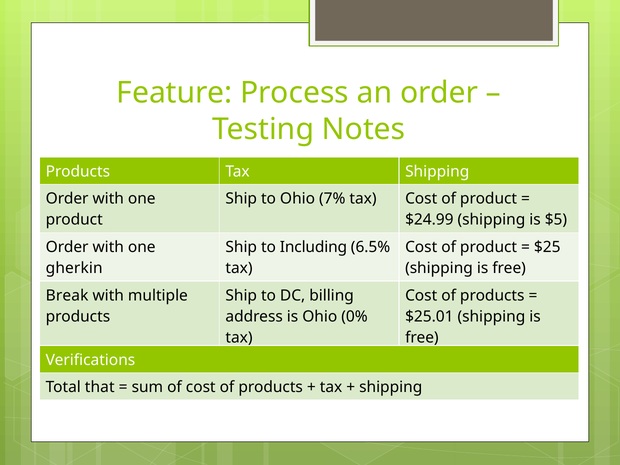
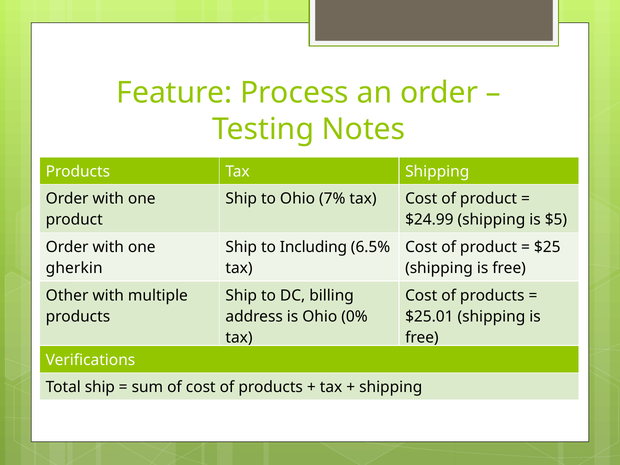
Break: Break -> Other
Total that: that -> ship
